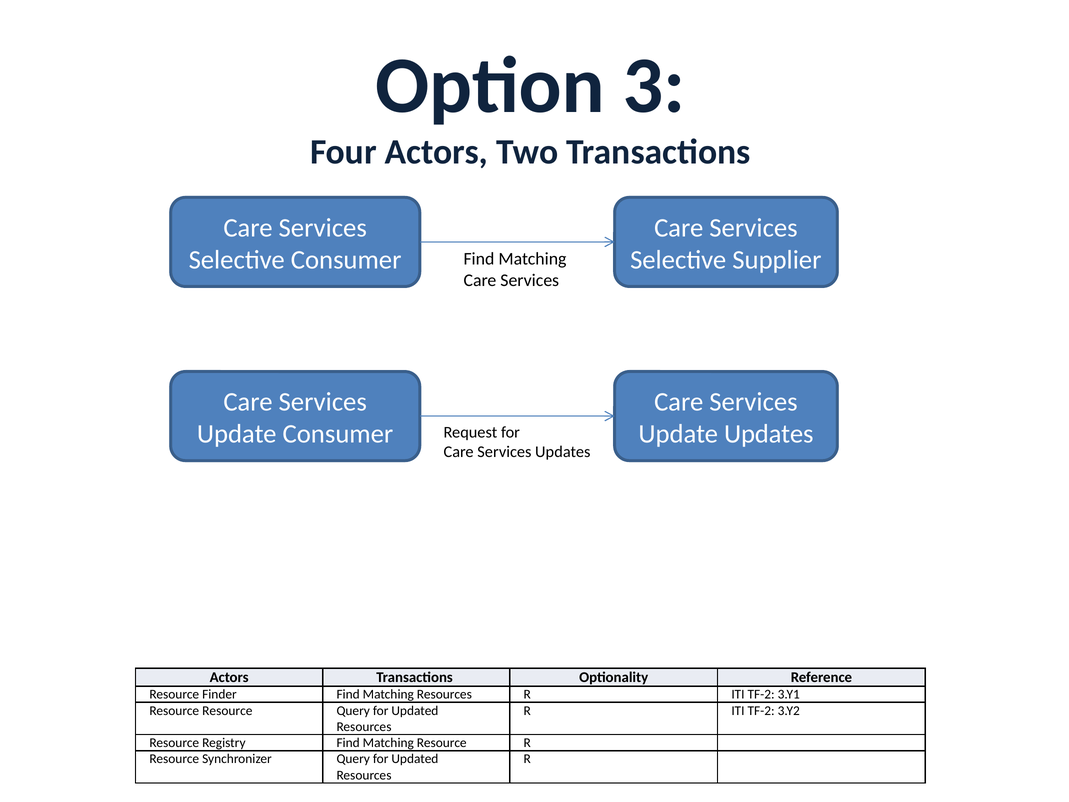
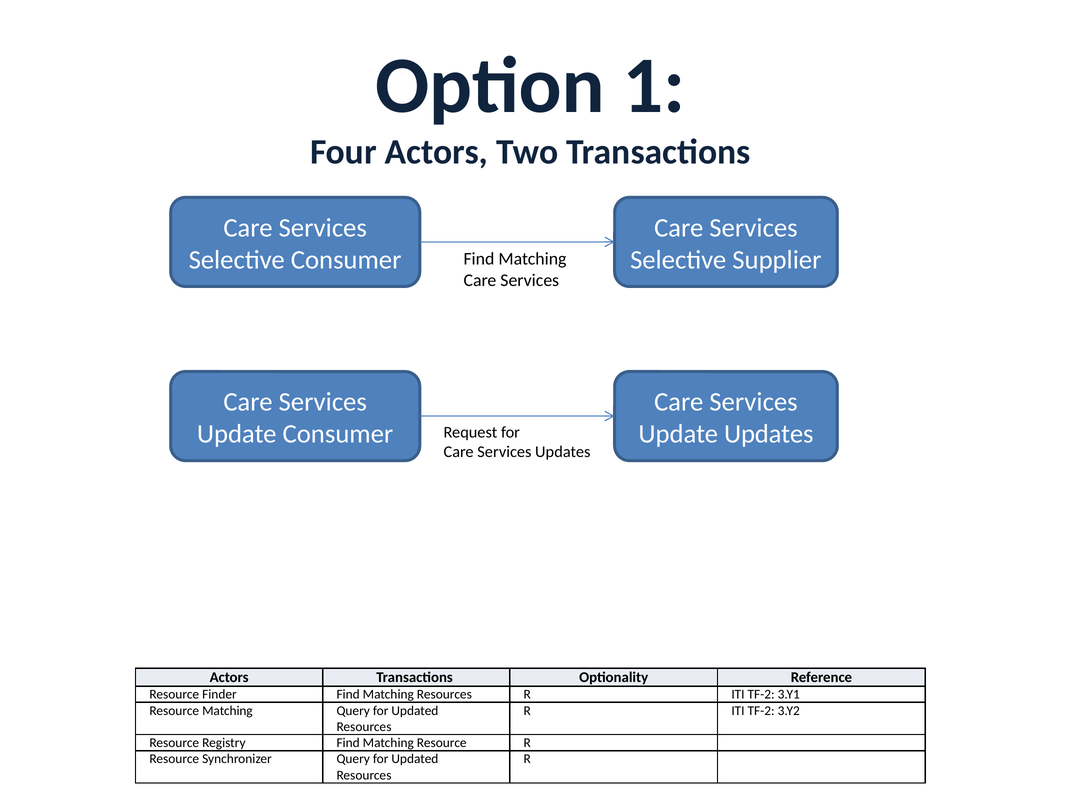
3: 3 -> 1
Resource Resource: Resource -> Matching
